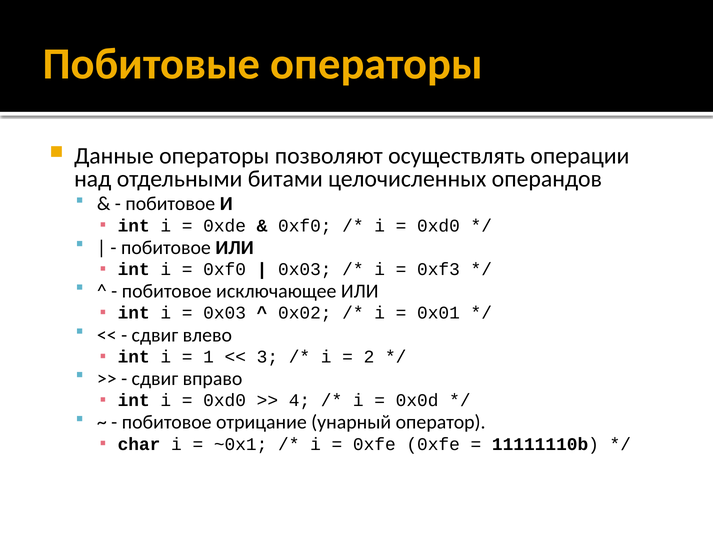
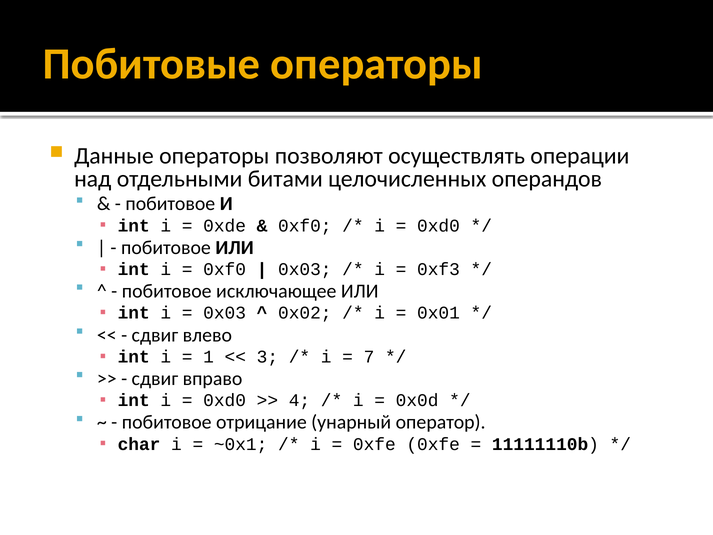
2: 2 -> 7
